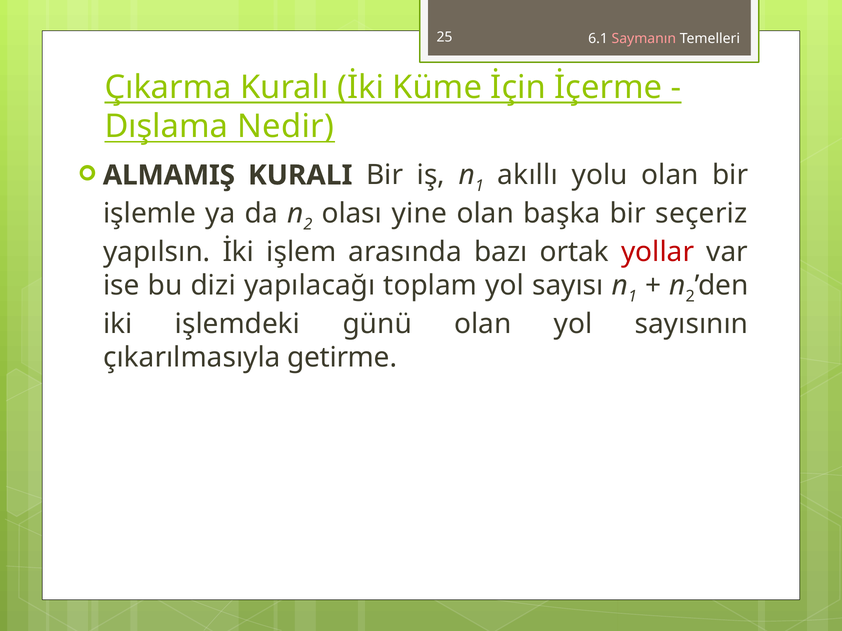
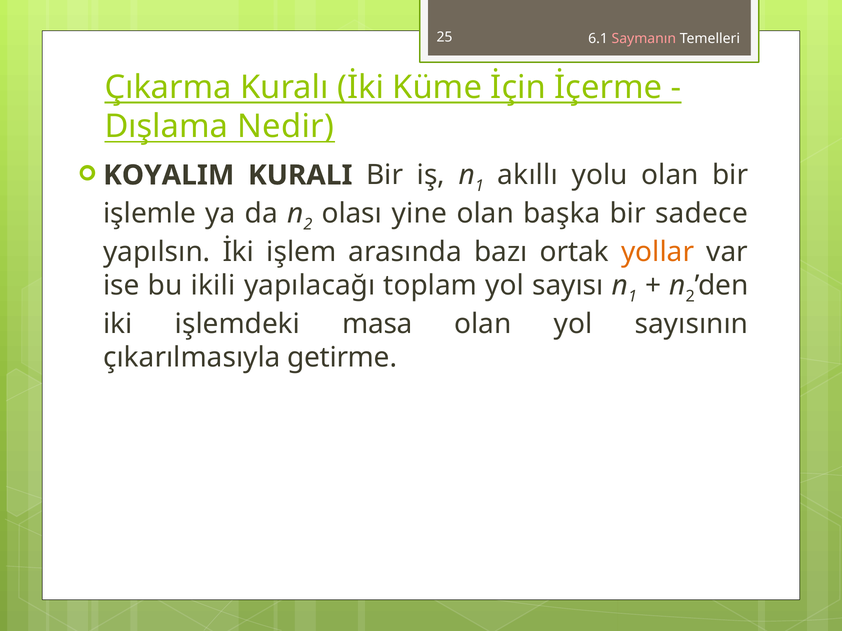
ALMAMIŞ: ALMAMIŞ -> KOYALIM
seçeriz: seçeriz -> sadece
yollar colour: red -> orange
dizi: dizi -> ikili
günü: günü -> masa
